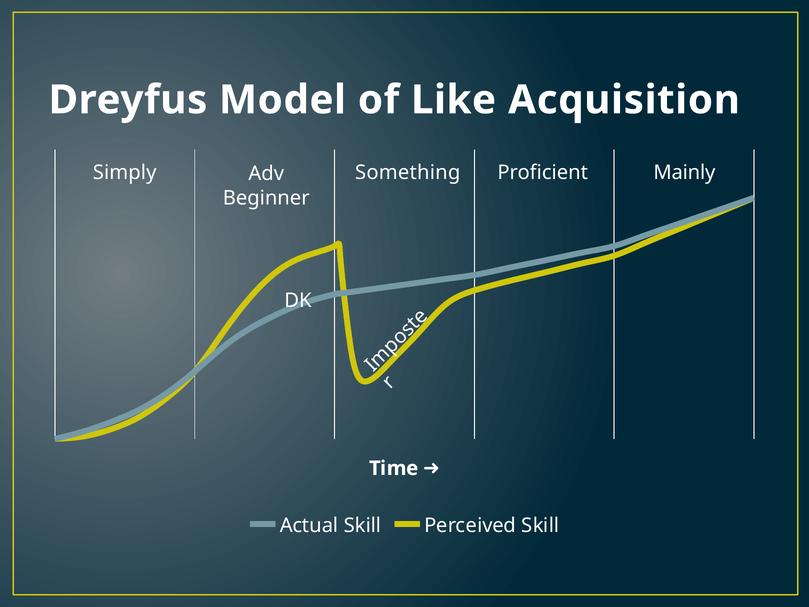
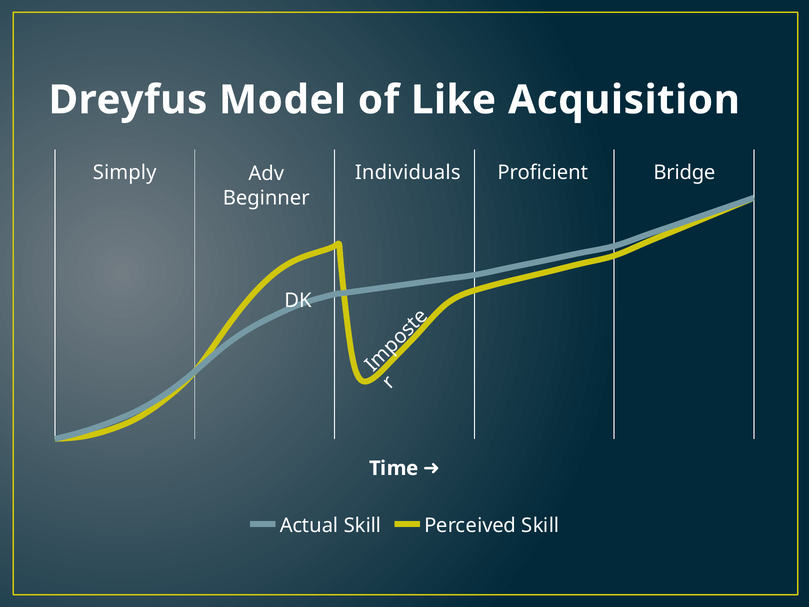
Something: Something -> Individuals
Mainly: Mainly -> Bridge
